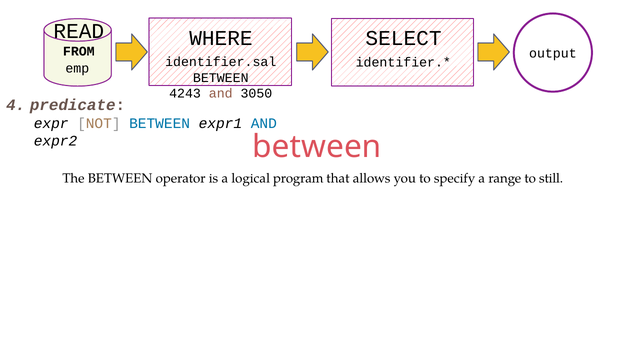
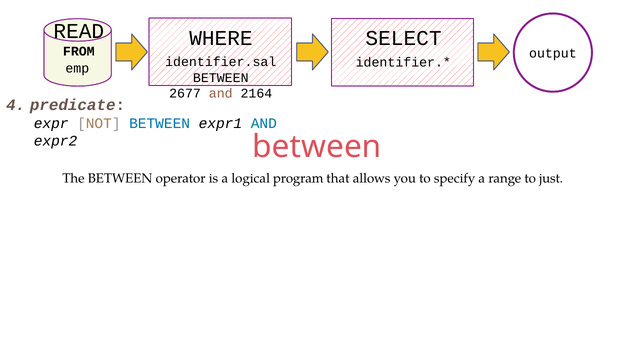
4243: 4243 -> 2677
3050: 3050 -> 2164
still: still -> just
